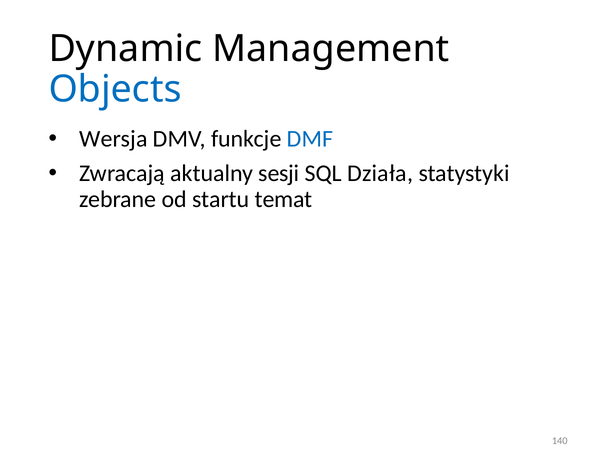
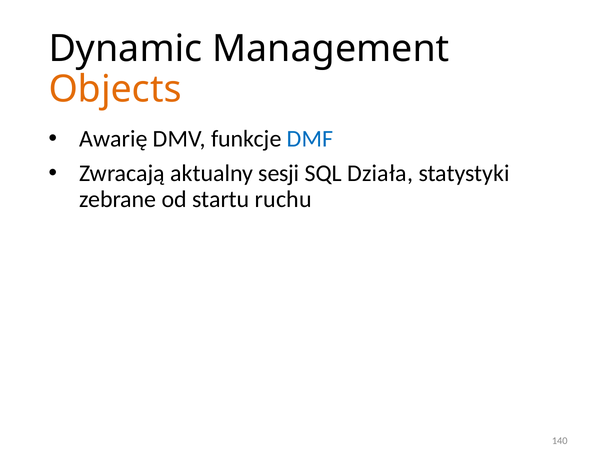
Objects colour: blue -> orange
Wersja: Wersja -> Awarię
temat: temat -> ruchu
